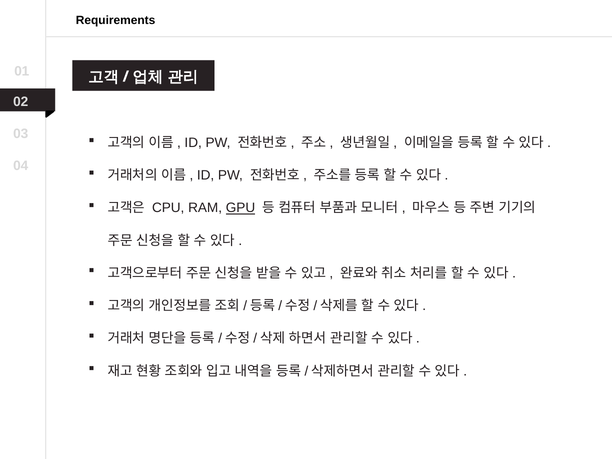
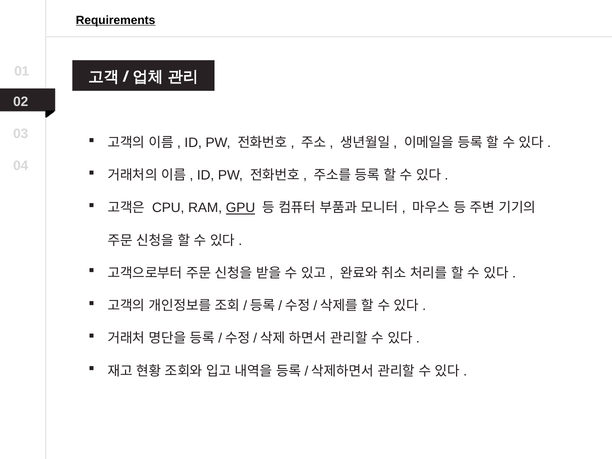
Requirements underline: none -> present
